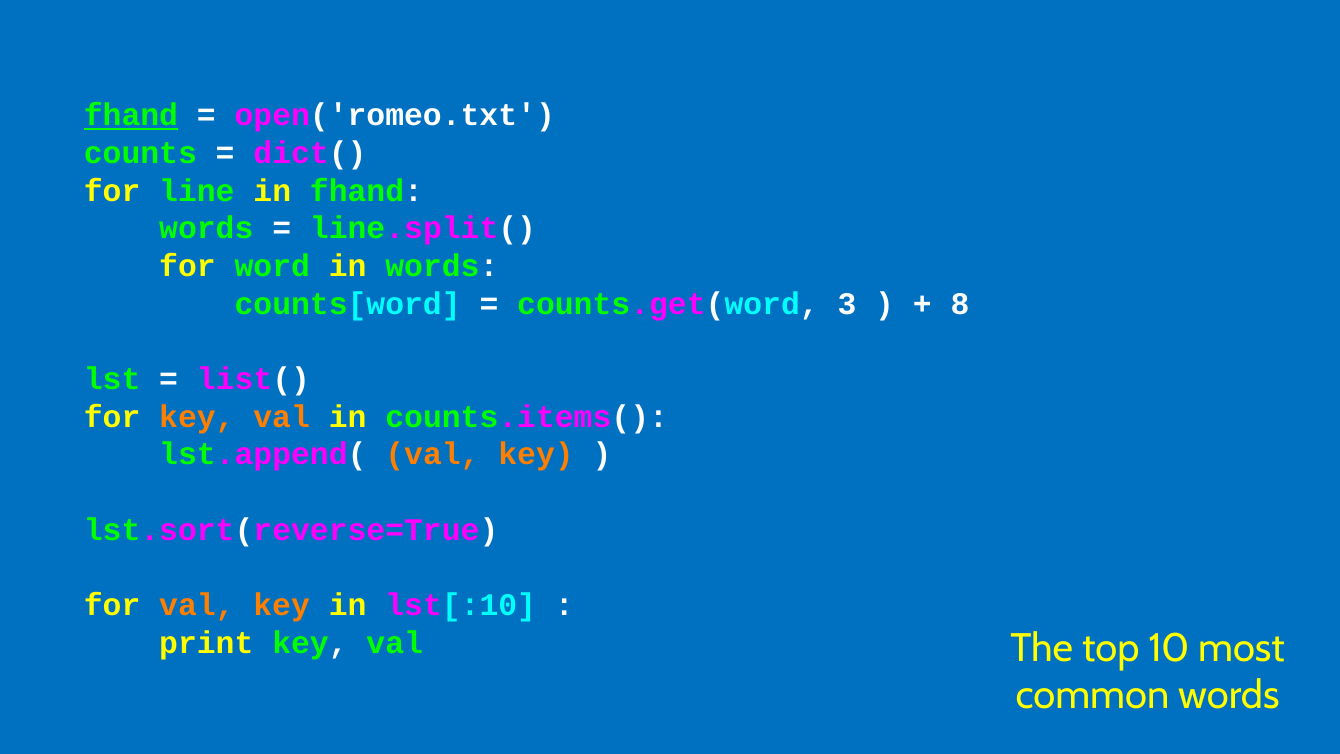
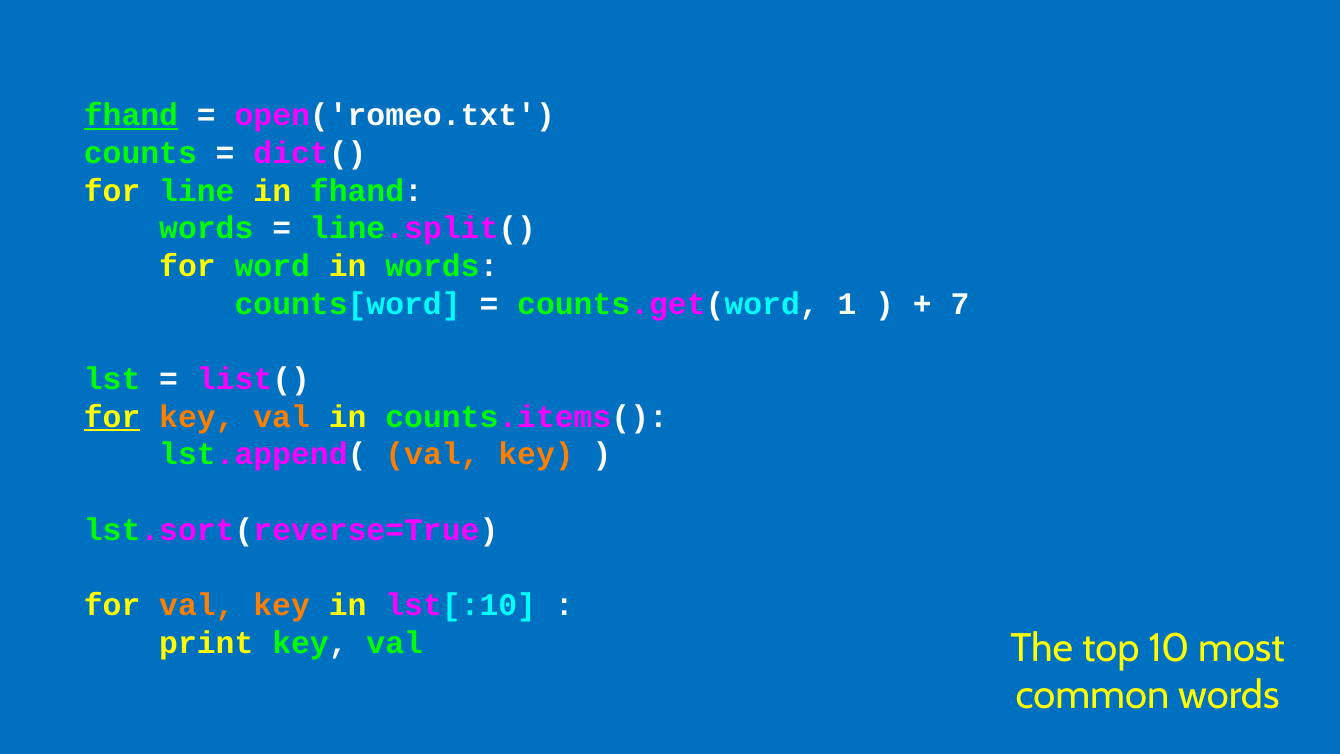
3: 3 -> 1
8: 8 -> 7
for at (112, 417) underline: none -> present
